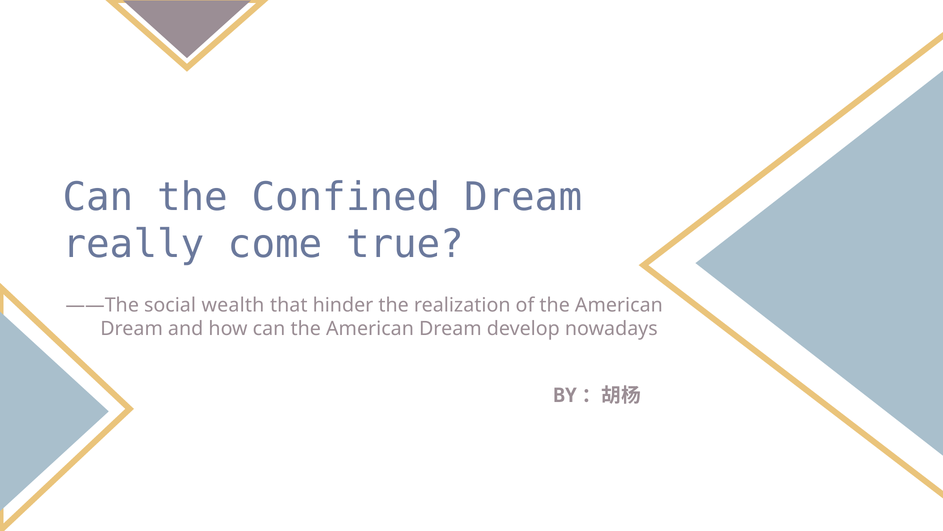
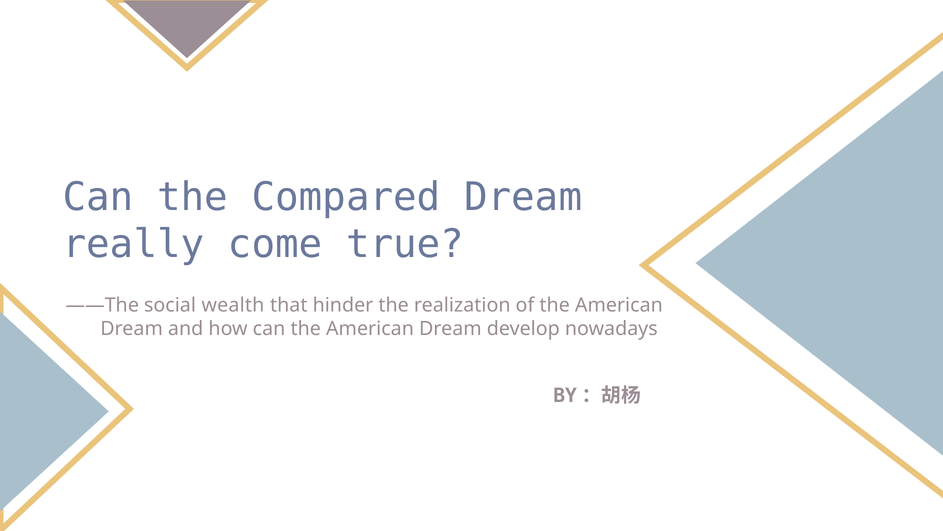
Confined: Confined -> Compared
